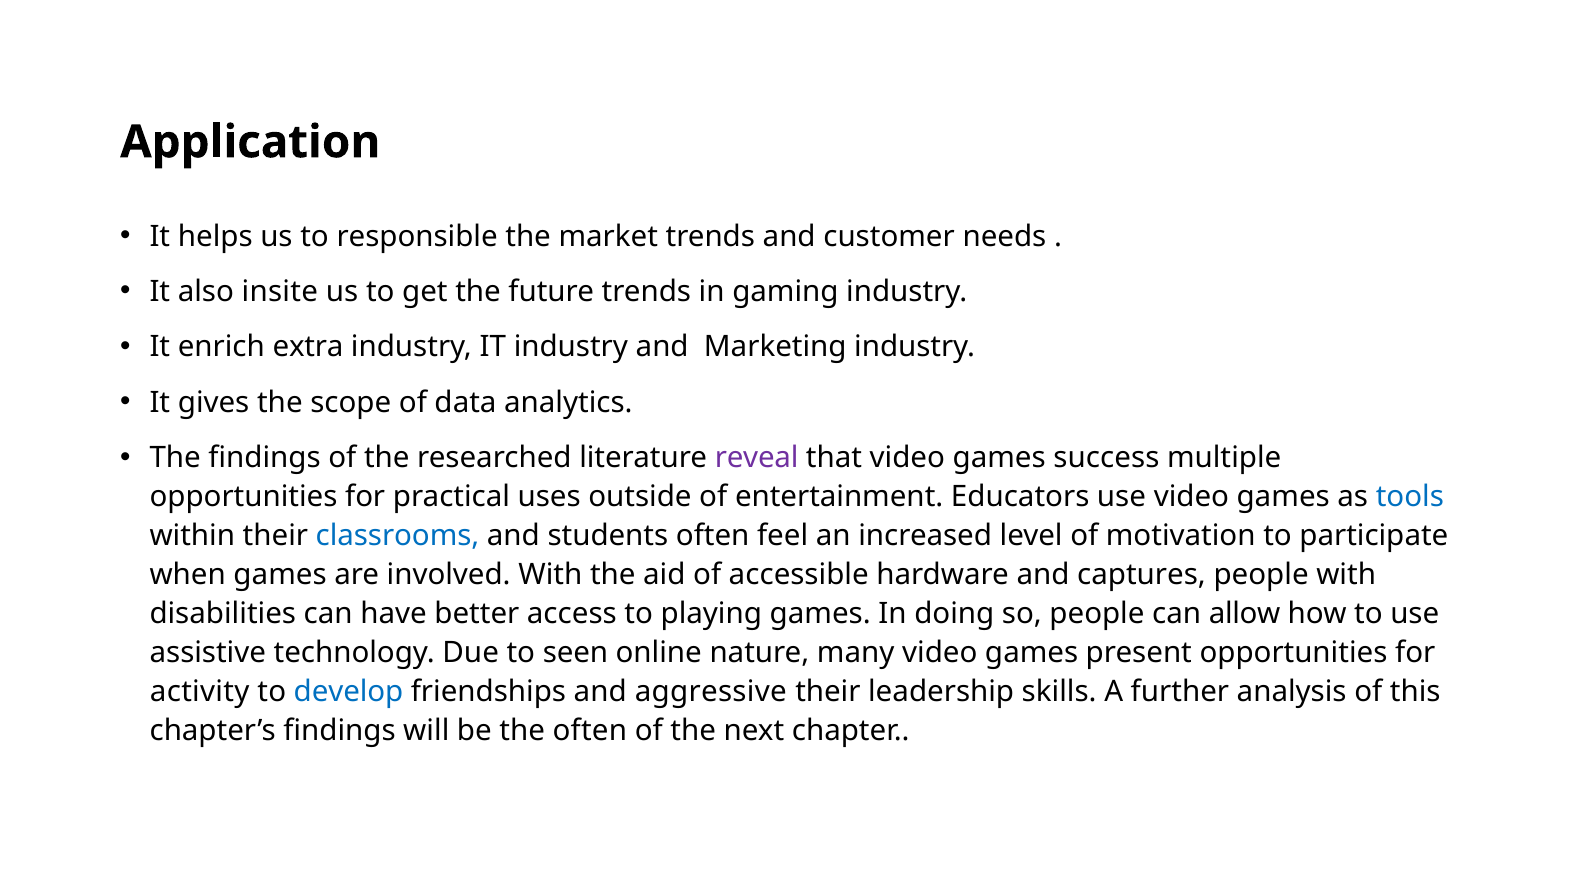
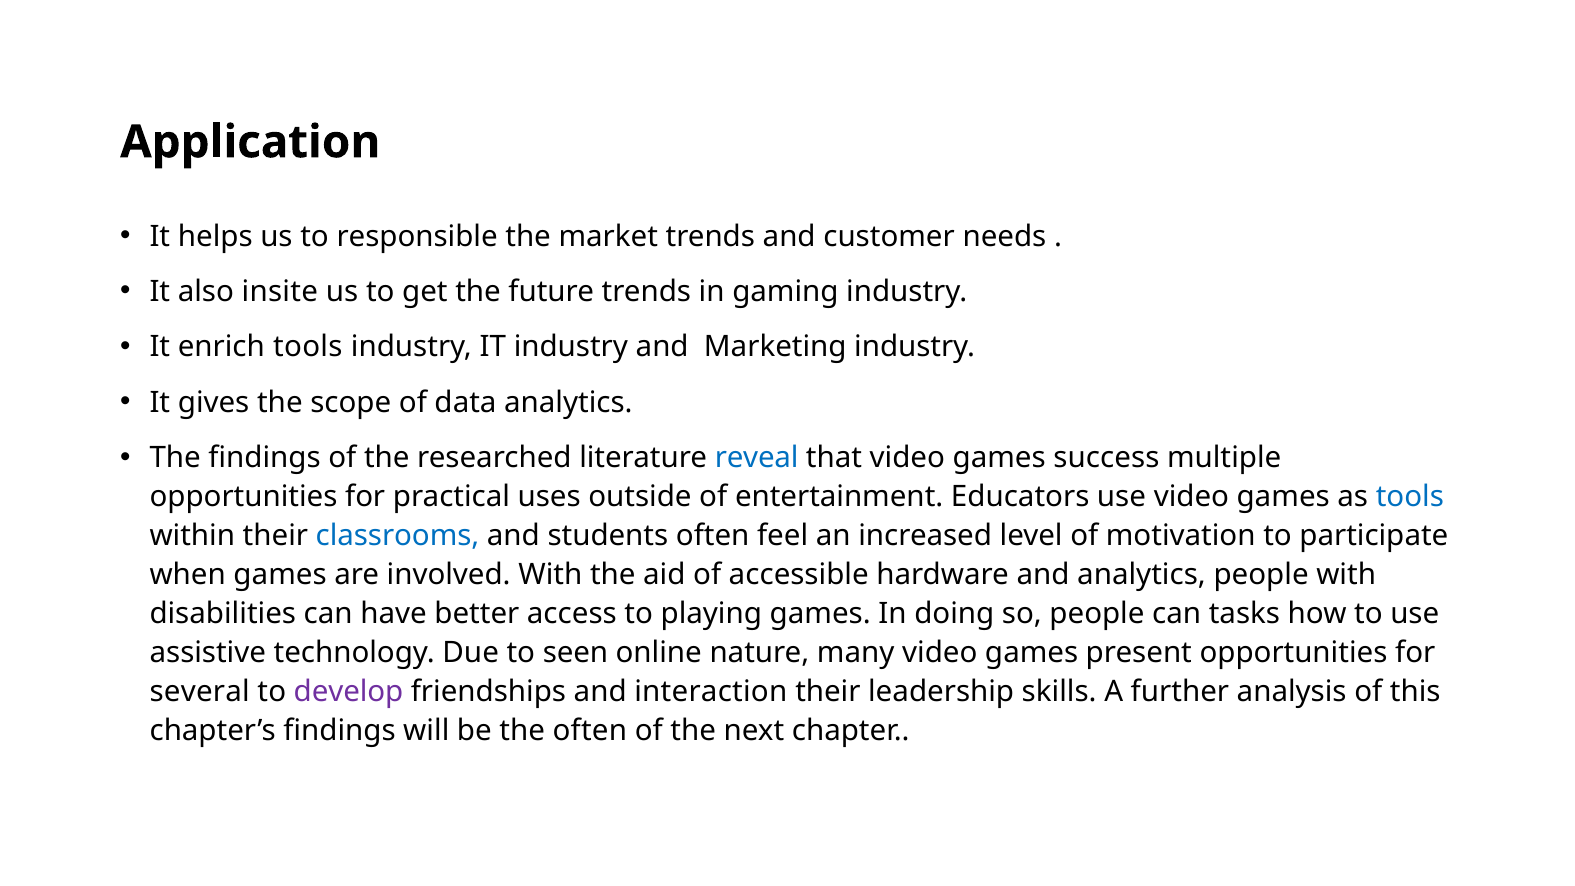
enrich extra: extra -> tools
reveal colour: purple -> blue
and captures: captures -> analytics
allow: allow -> tasks
activity: activity -> several
develop colour: blue -> purple
aggressive: aggressive -> interaction
